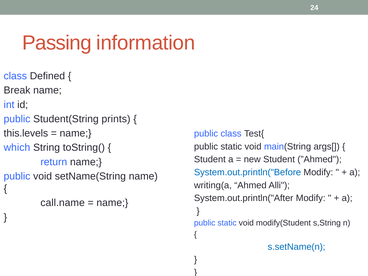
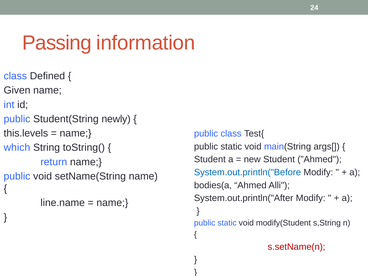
Break: Break -> Given
prints: prints -> newly
writing(a: writing(a -> bodies(a
call.name: call.name -> line.name
s.setName(n colour: blue -> red
